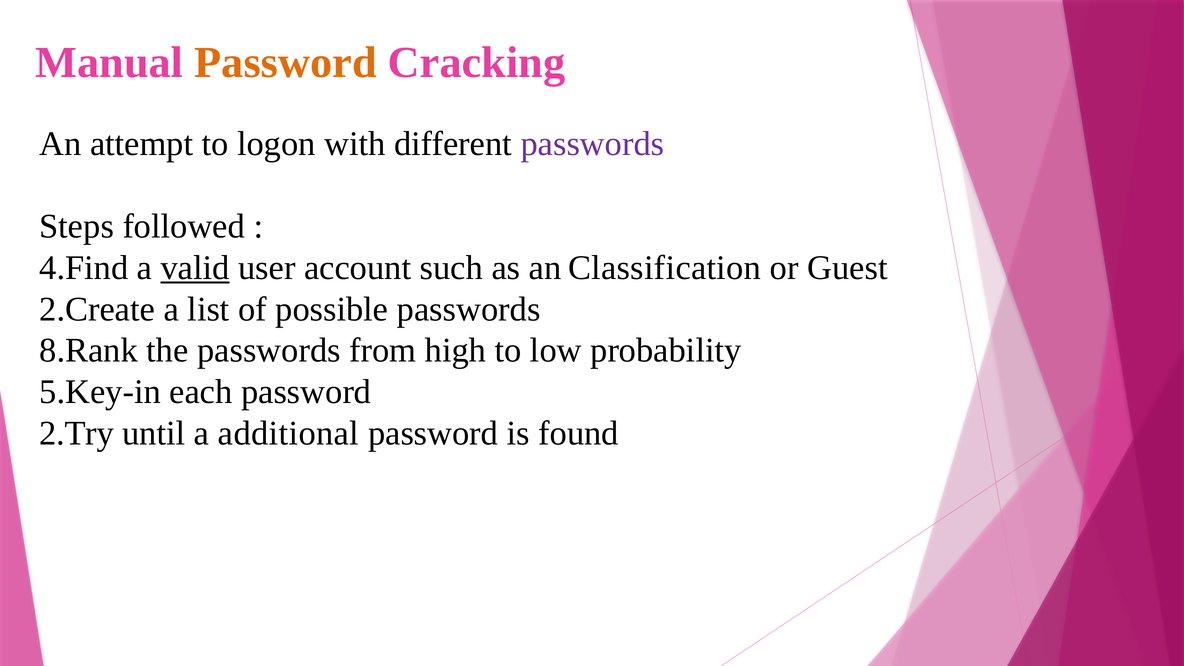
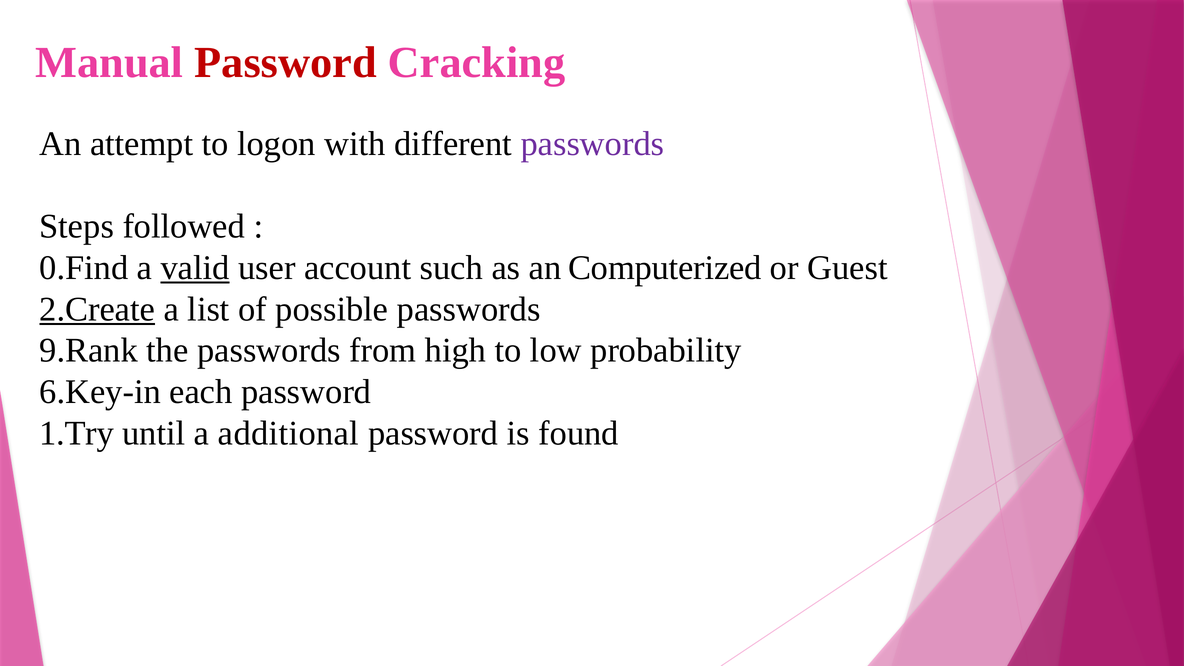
Password at (286, 62) colour: orange -> red
4.Find: 4.Find -> 0.Find
Classification: Classification -> Computerized
2.Create underline: none -> present
8.Rank: 8.Rank -> 9.Rank
5.Key-in: 5.Key-in -> 6.Key-in
2.Try: 2.Try -> 1.Try
